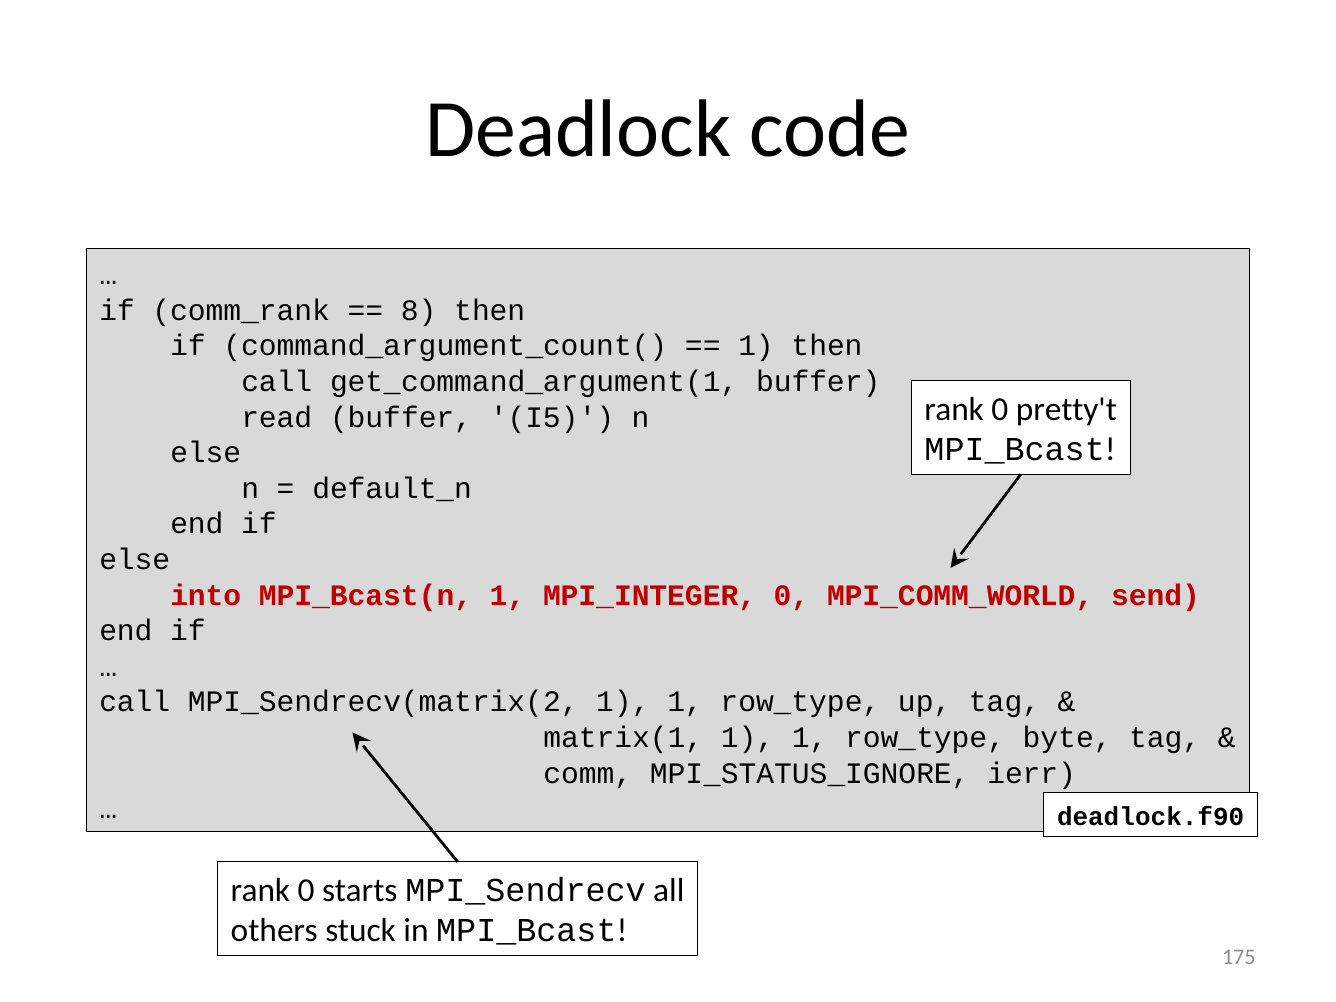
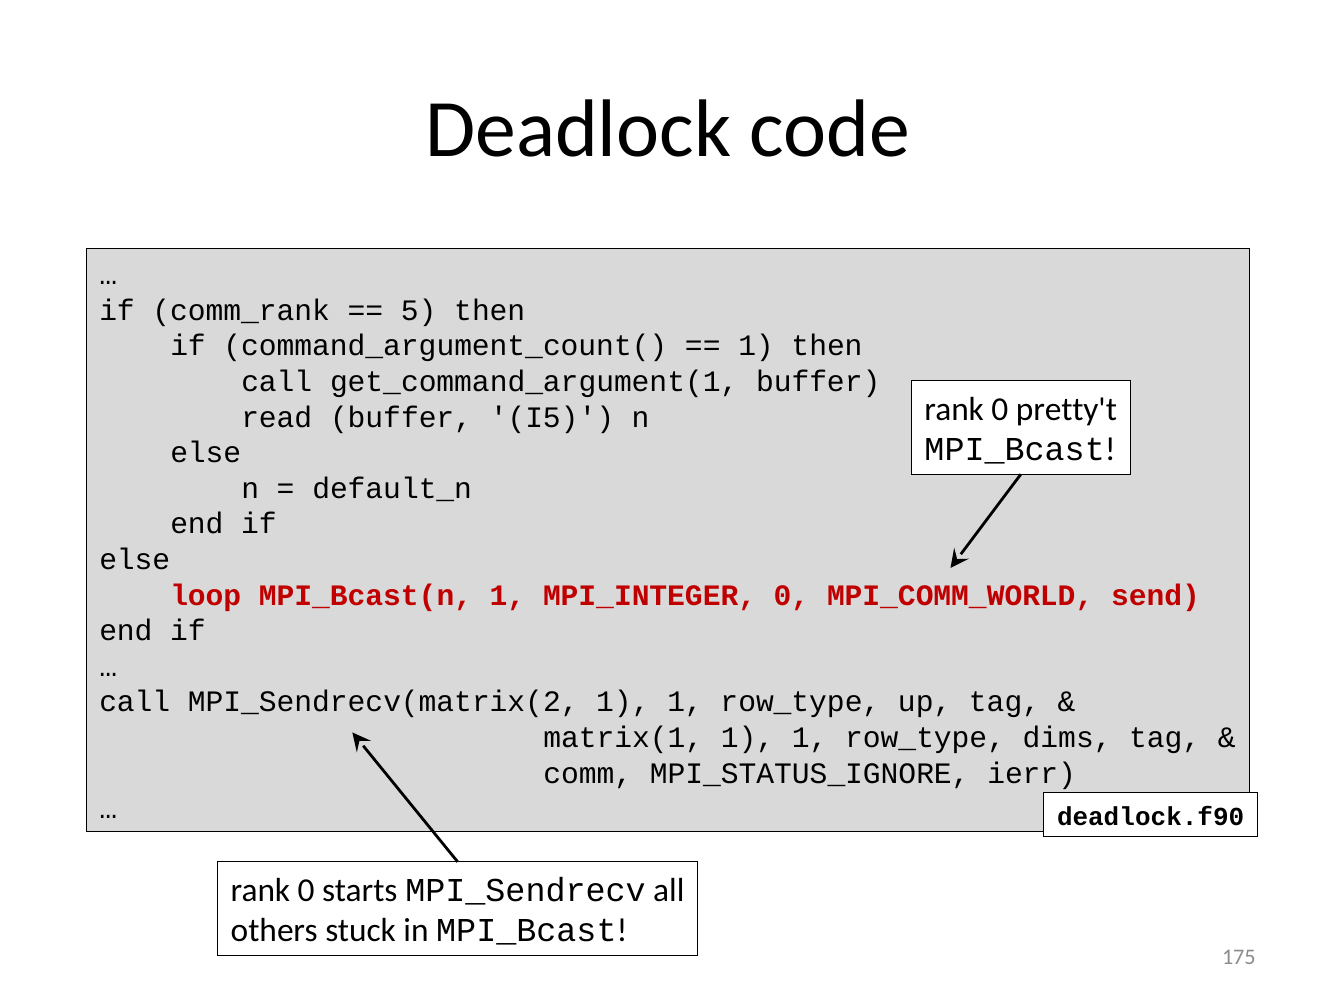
8: 8 -> 5
into: into -> loop
byte: byte -> dims
